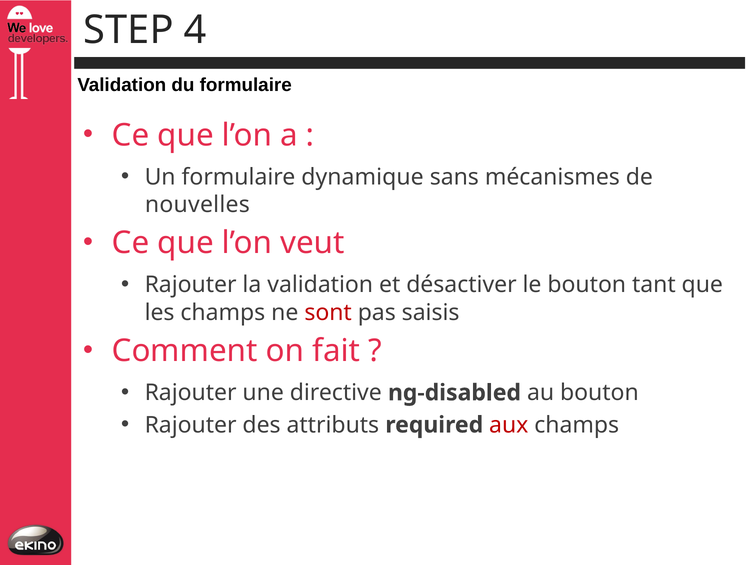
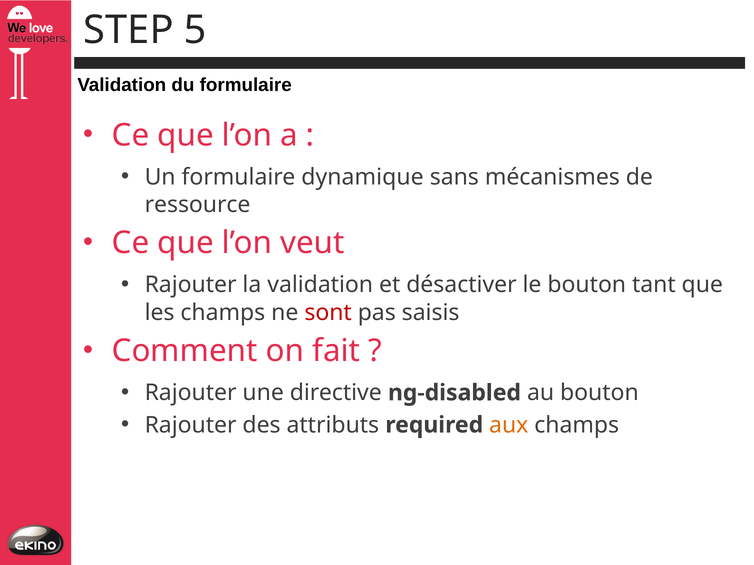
4: 4 -> 5
nouvelles: nouvelles -> ressource
aux colour: red -> orange
